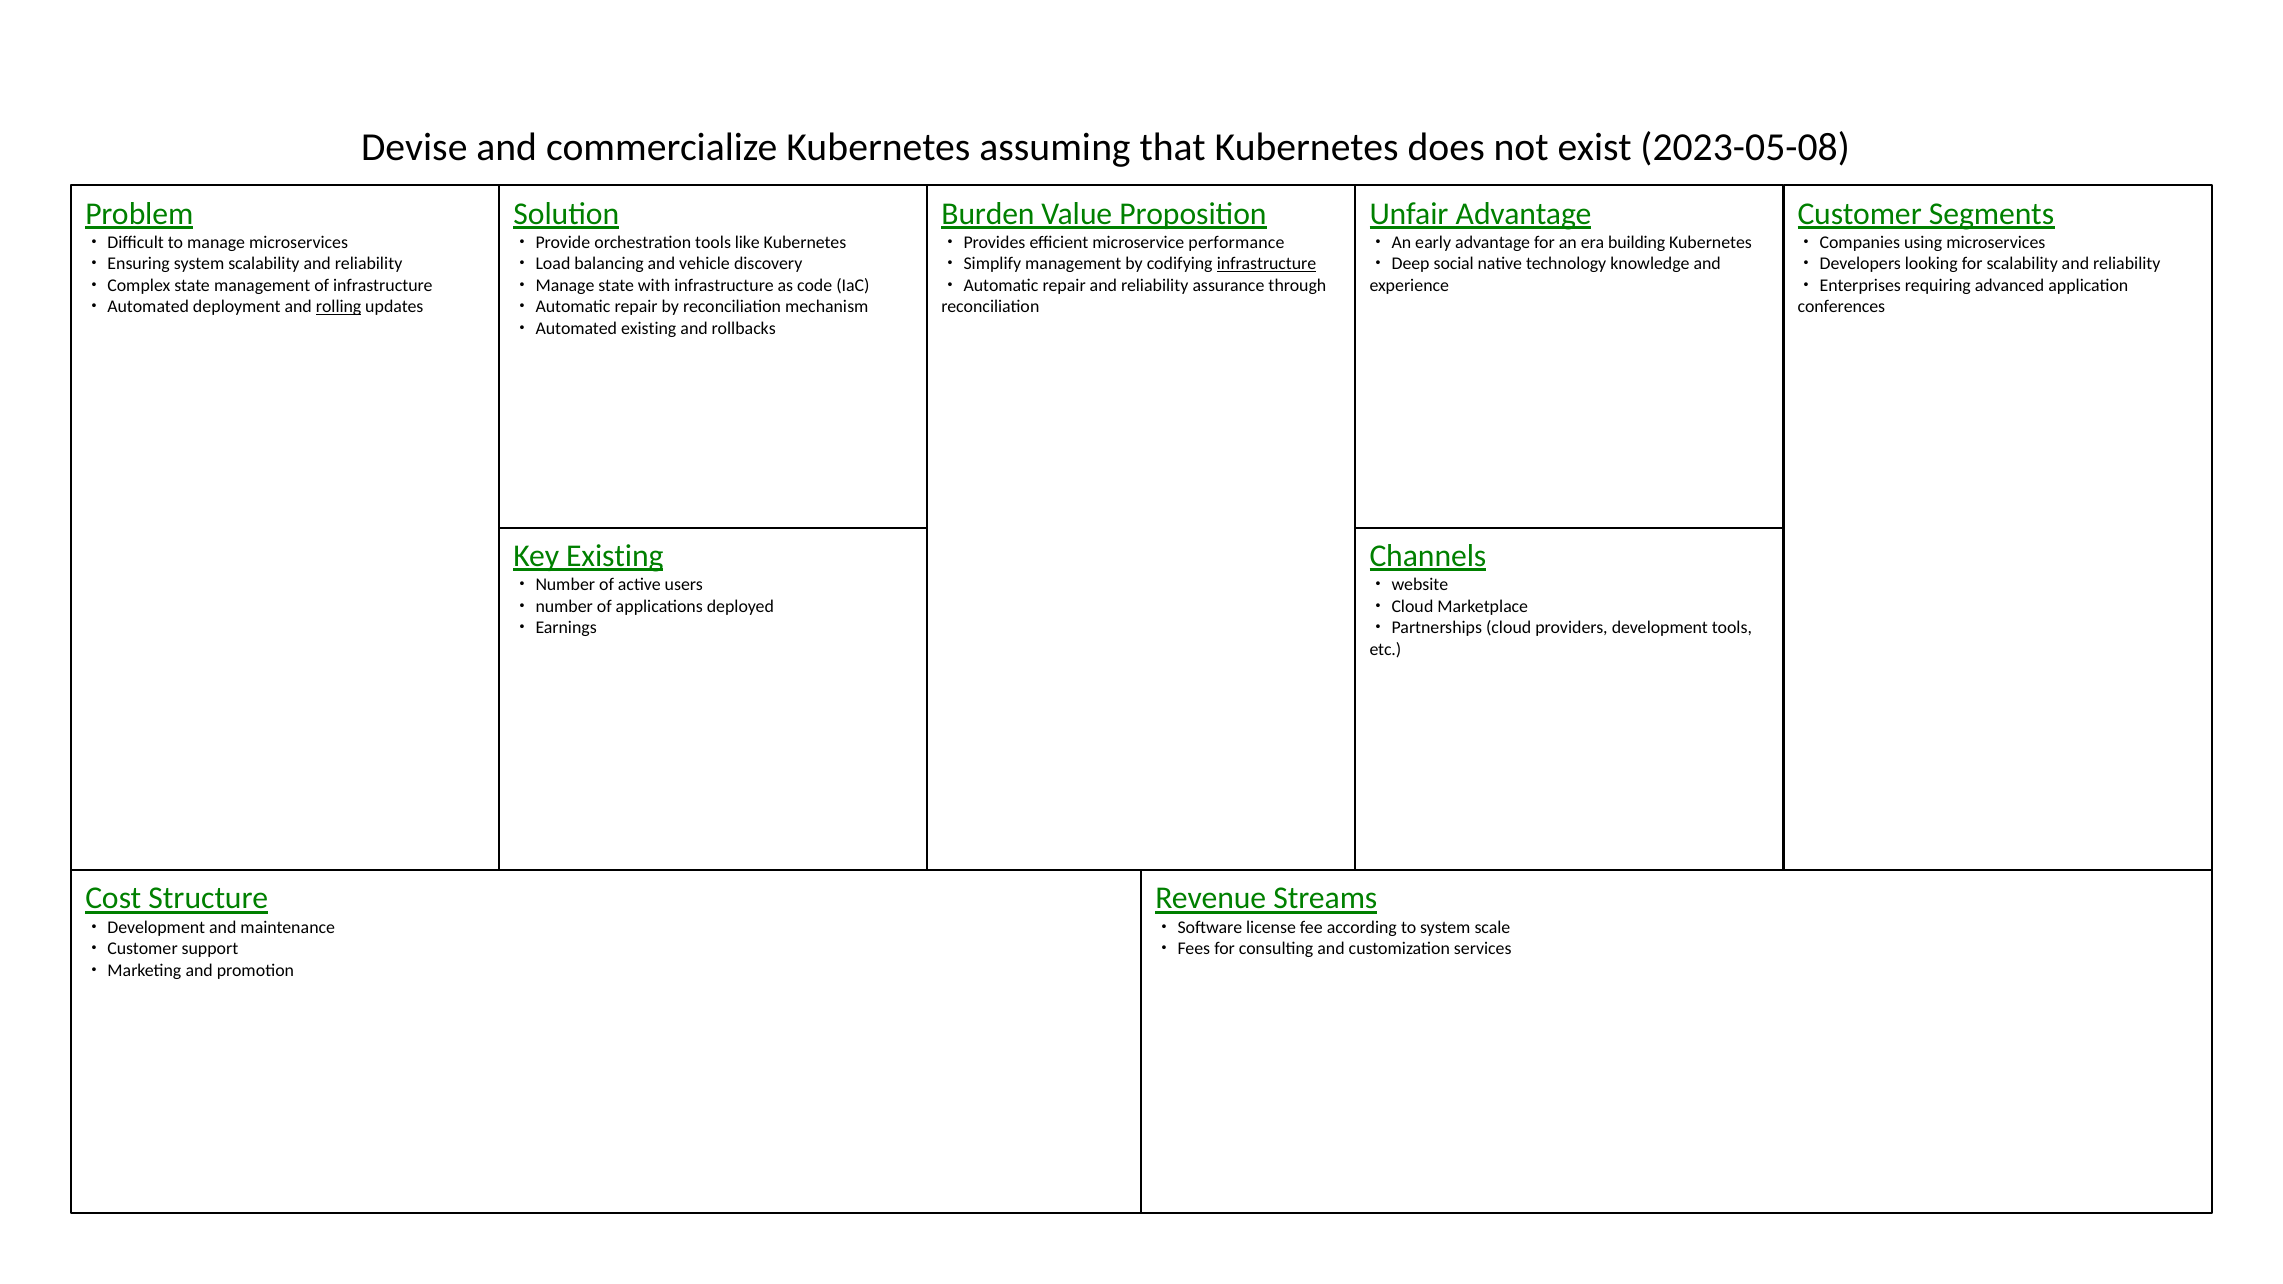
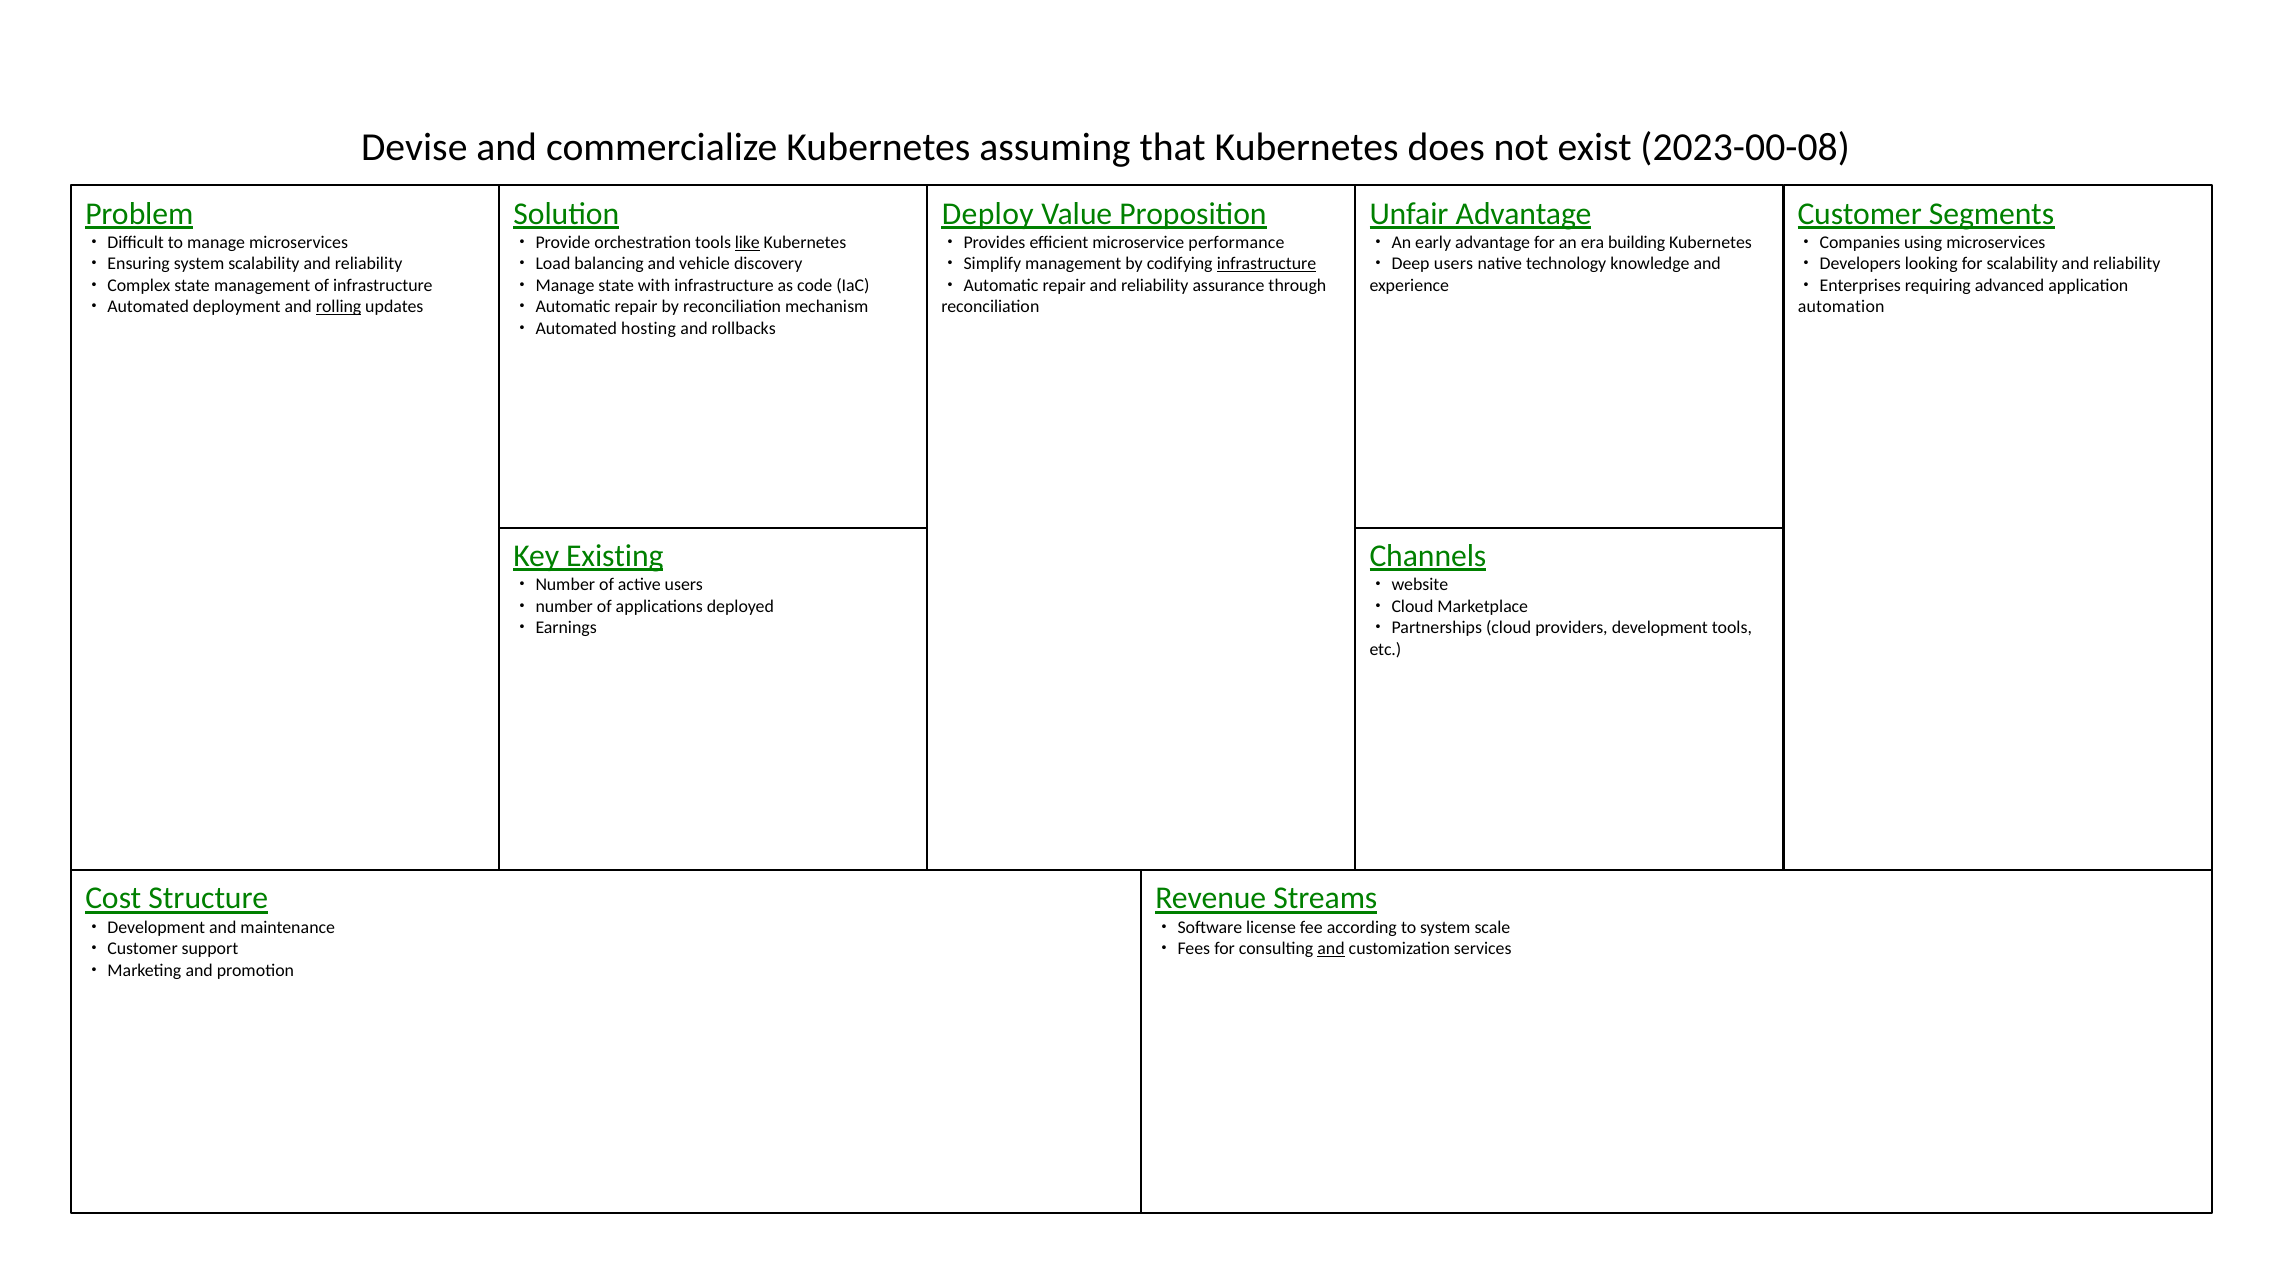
2023-05-08: 2023-05-08 -> 2023-00-08
Burden: Burden -> Deploy
like underline: none -> present
social at (1454, 264): social -> users
conferences: conferences -> automation
existing at (649, 328): existing -> hosting
and at (1331, 949) underline: none -> present
